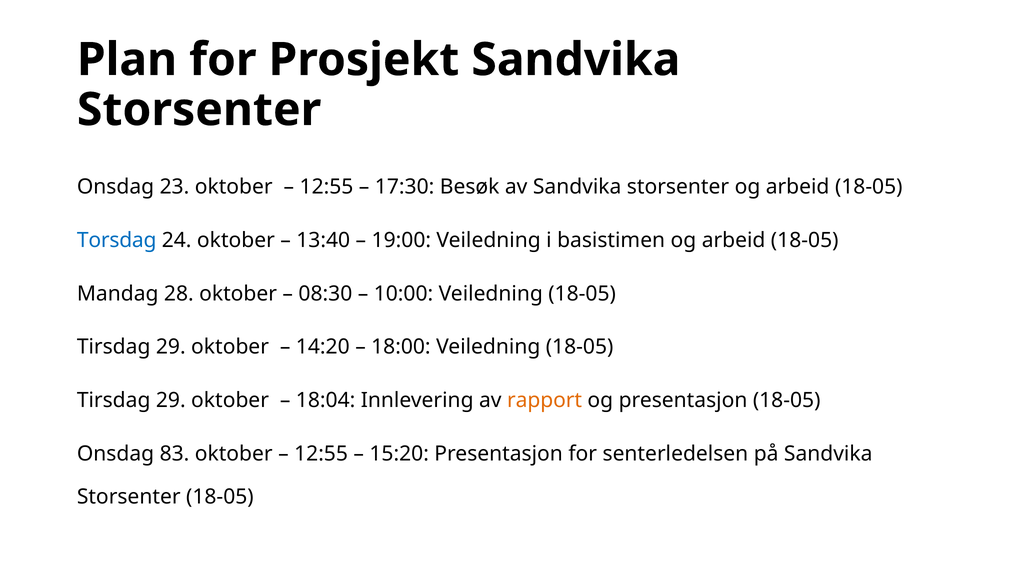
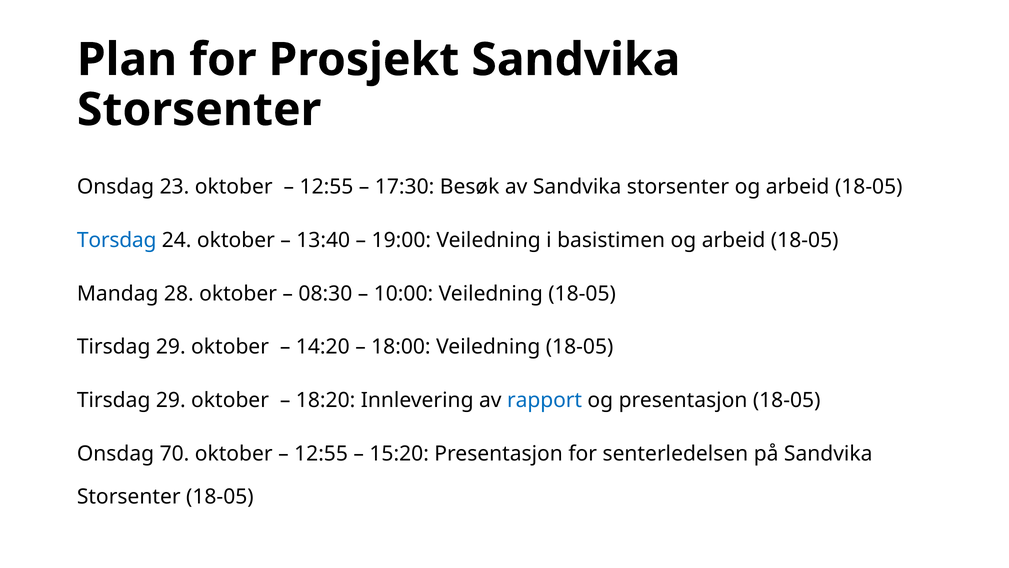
18:04: 18:04 -> 18:20
rapport colour: orange -> blue
83: 83 -> 70
